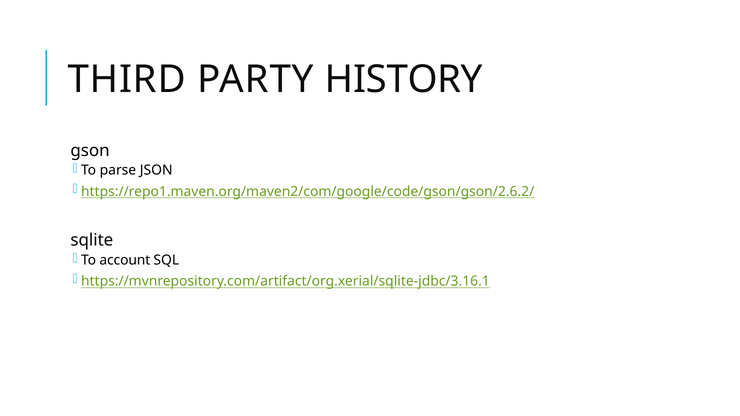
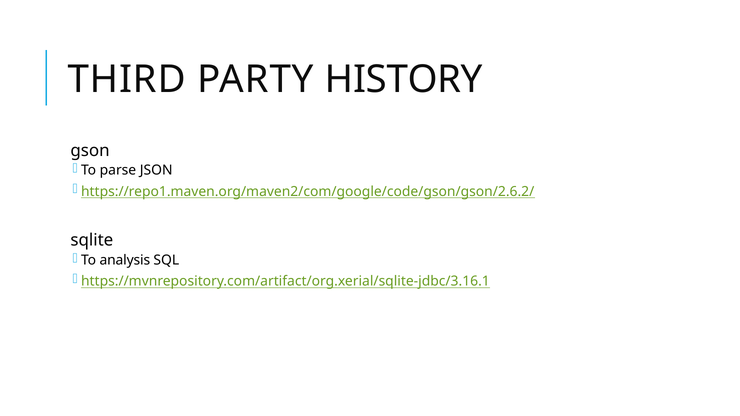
account: account -> analysis
